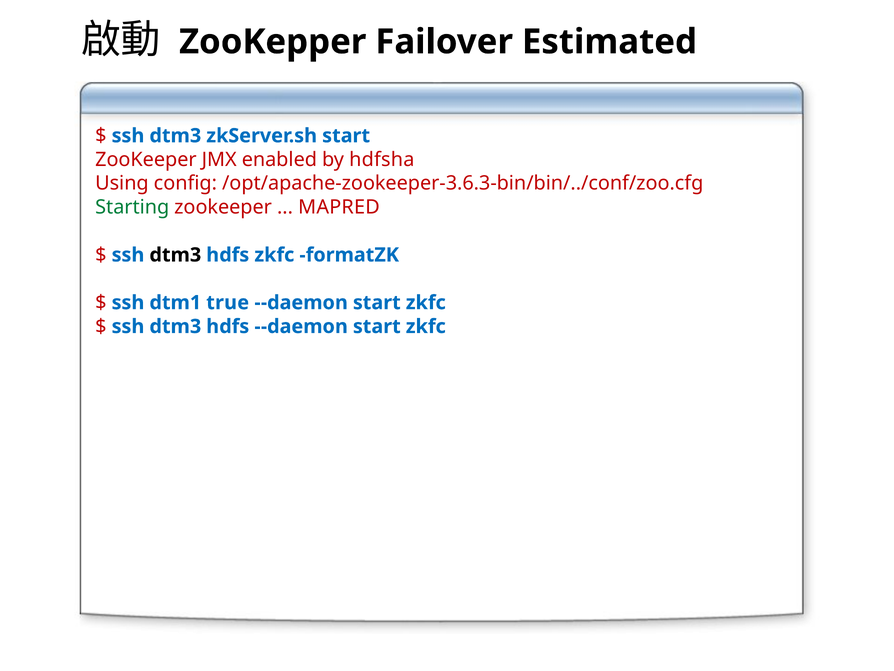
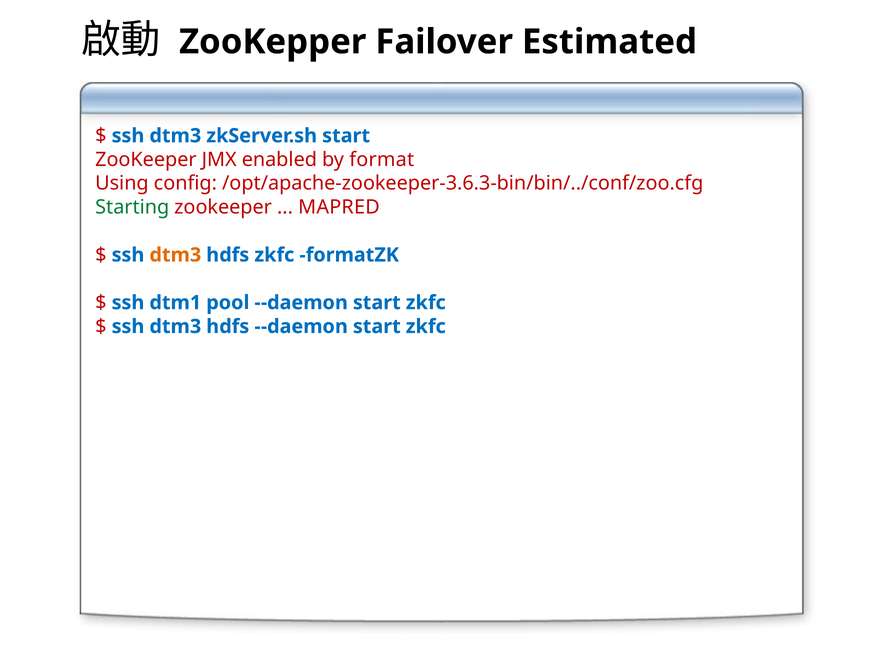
hdfsha: hdfsha -> format
dtm3 at (175, 255) colour: black -> orange
true: true -> pool
